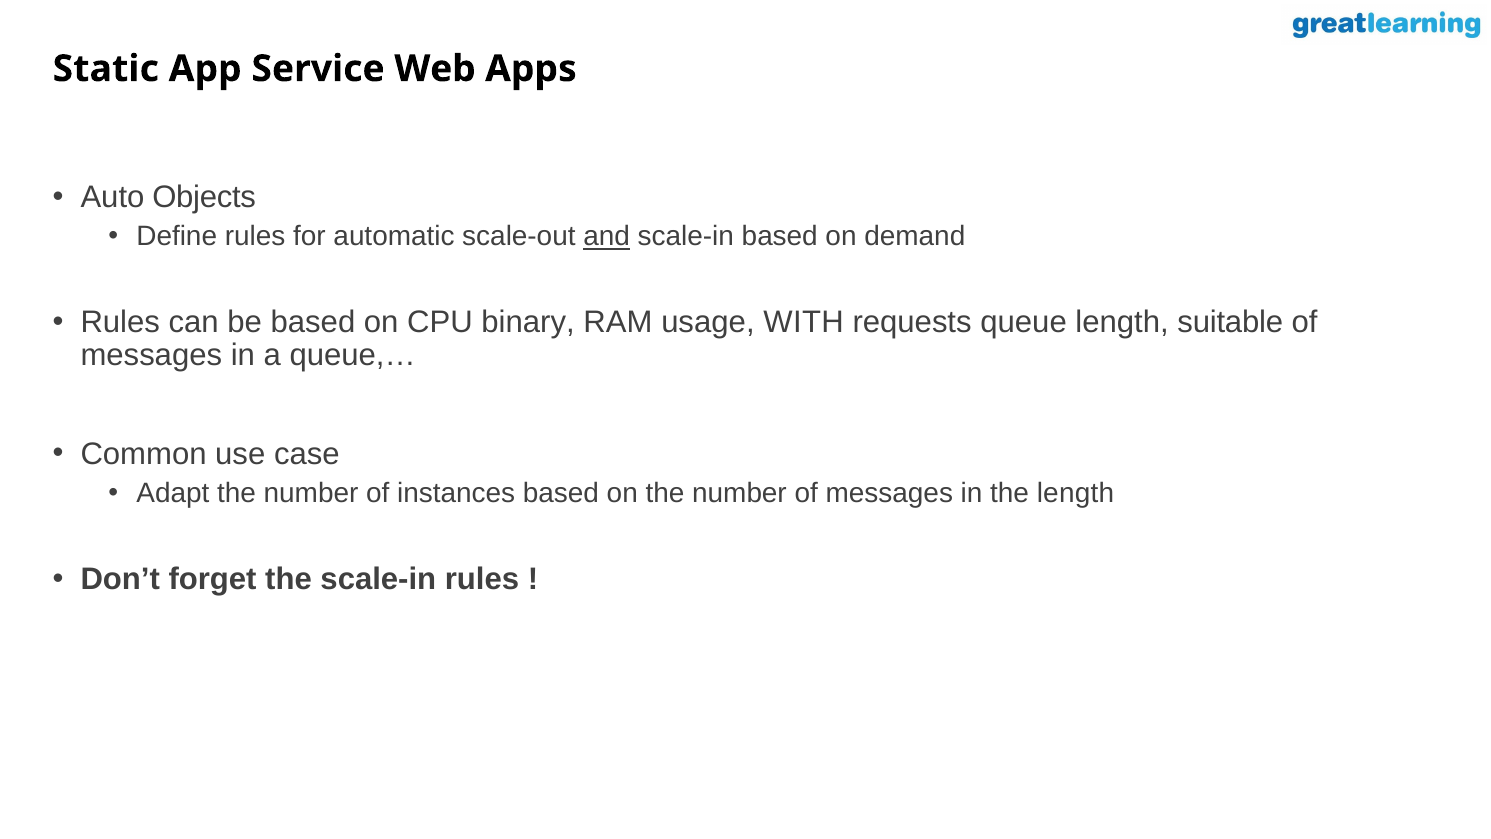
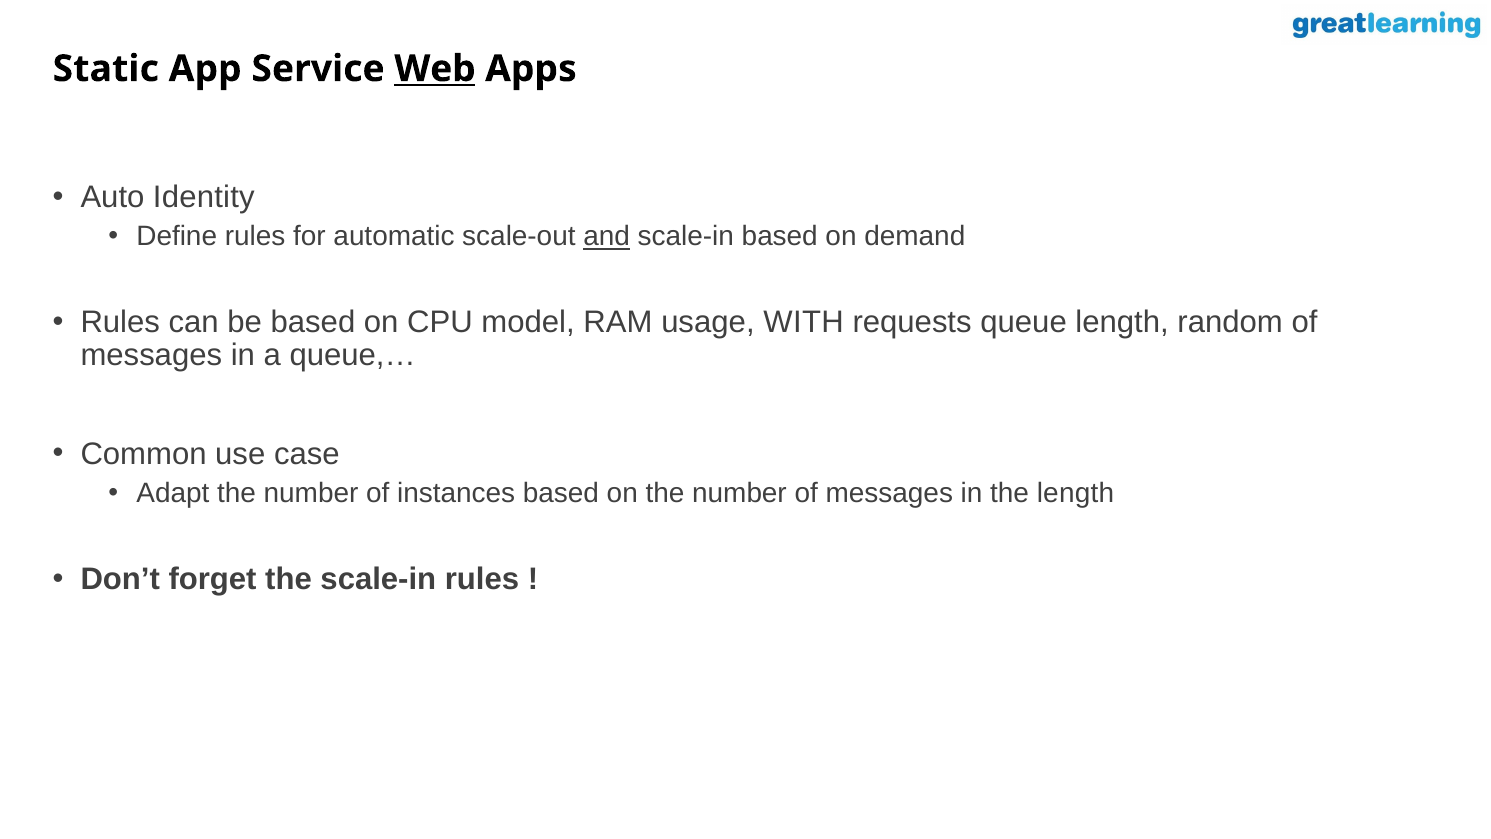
Web underline: none -> present
Objects: Objects -> Identity
binary: binary -> model
suitable: suitable -> random
